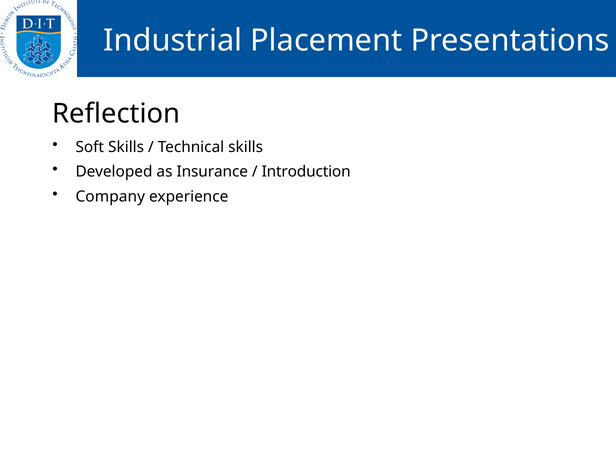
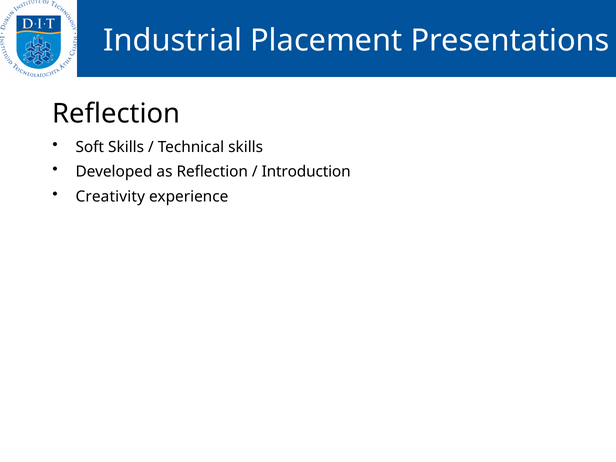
as Insurance: Insurance -> Reflection
Company: Company -> Creativity
